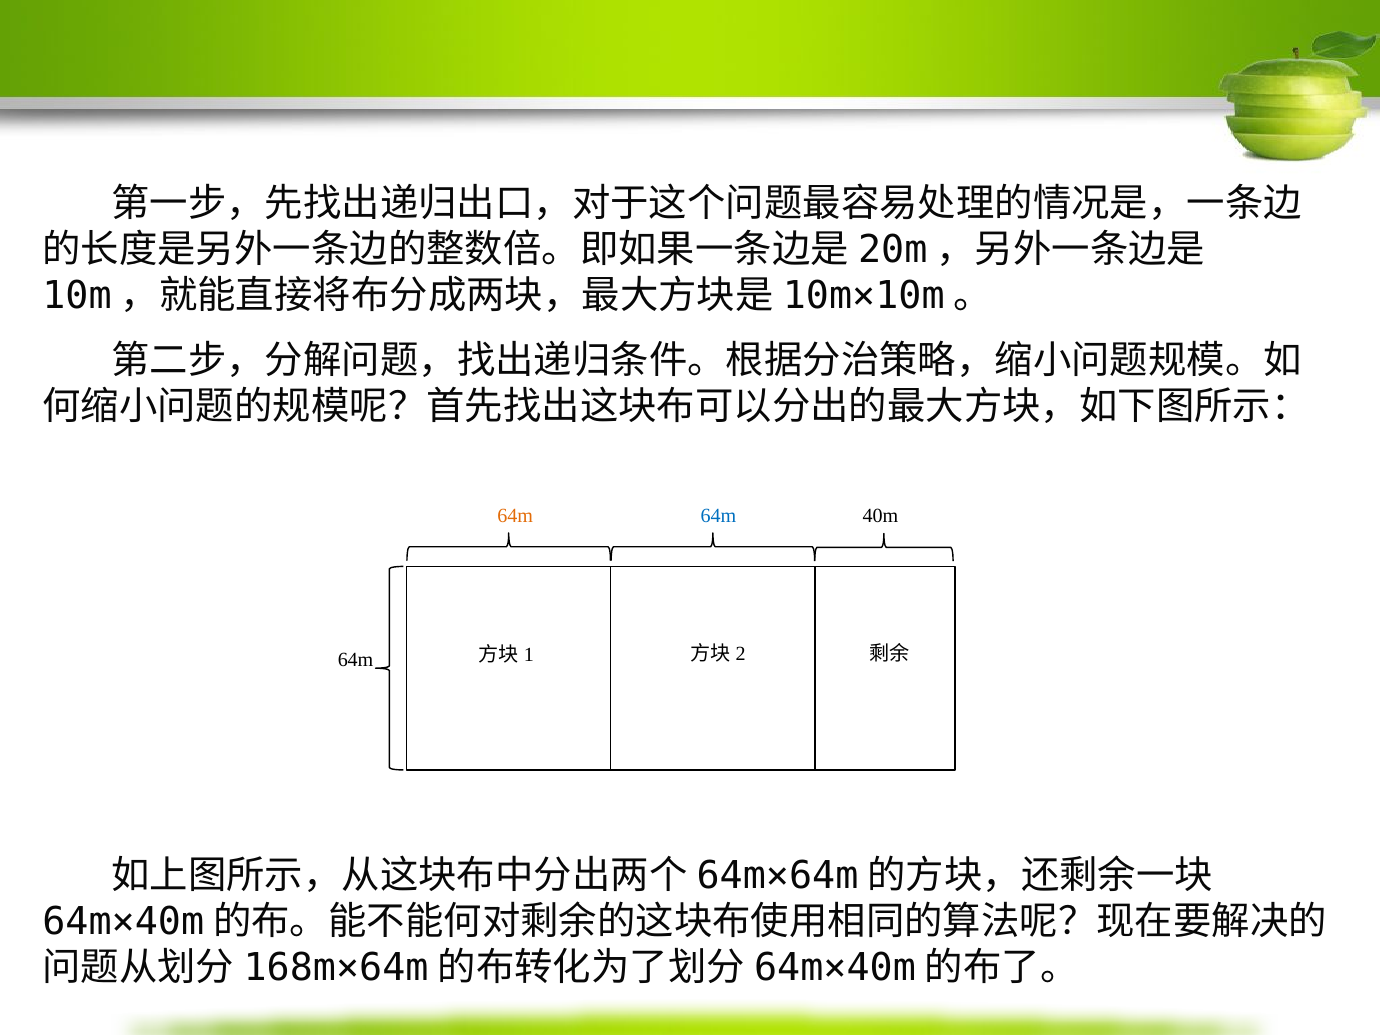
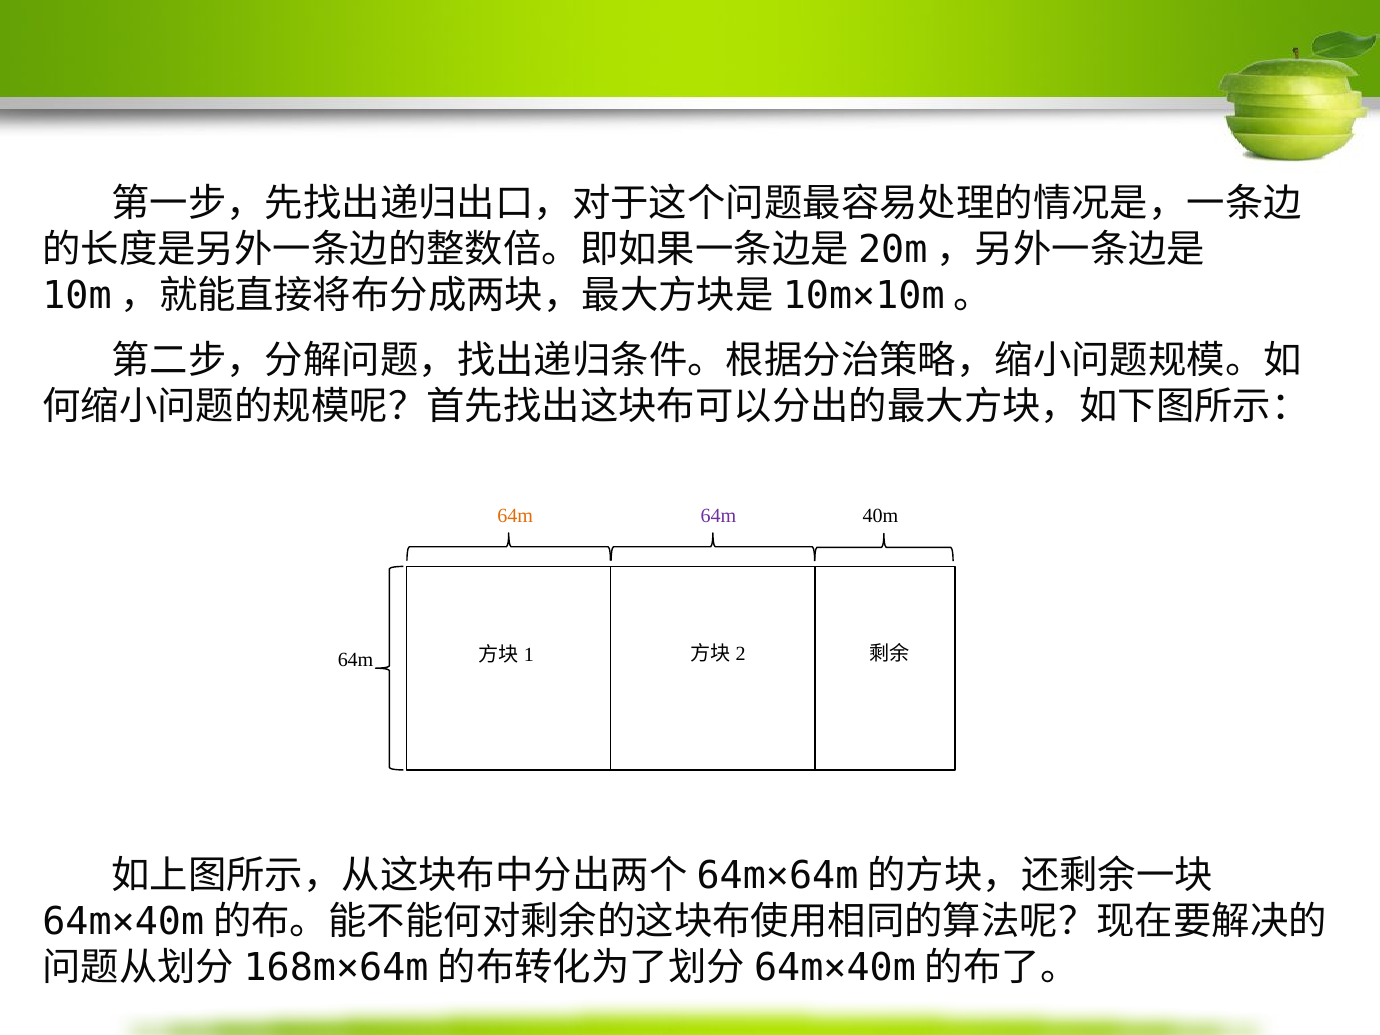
64m at (718, 516) colour: blue -> purple
